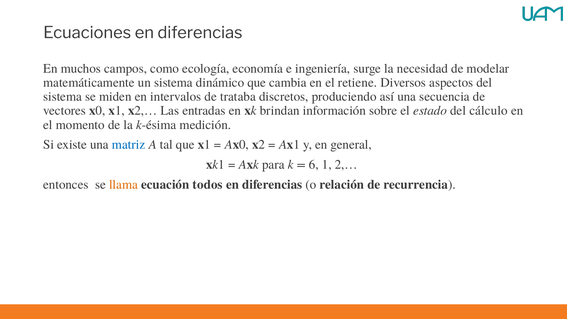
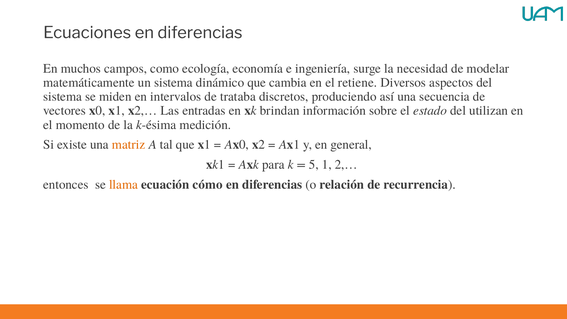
cálculo: cálculo -> utilizan
matriz colour: blue -> orange
6: 6 -> 5
todos: todos -> cómo
